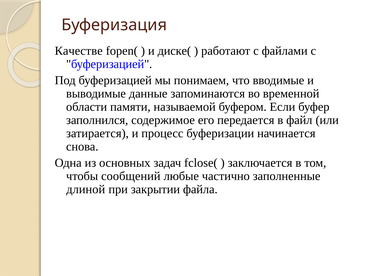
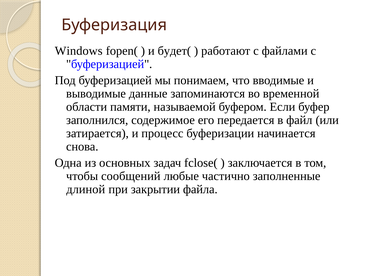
Качестве: Качестве -> Windows
диске(: диске( -> будет(
